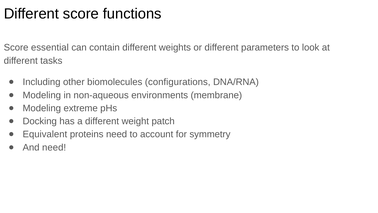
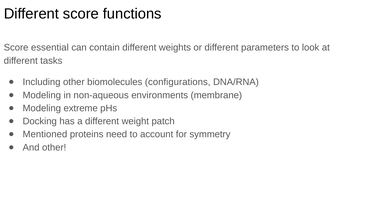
Equivalent: Equivalent -> Mentioned
And need: need -> other
